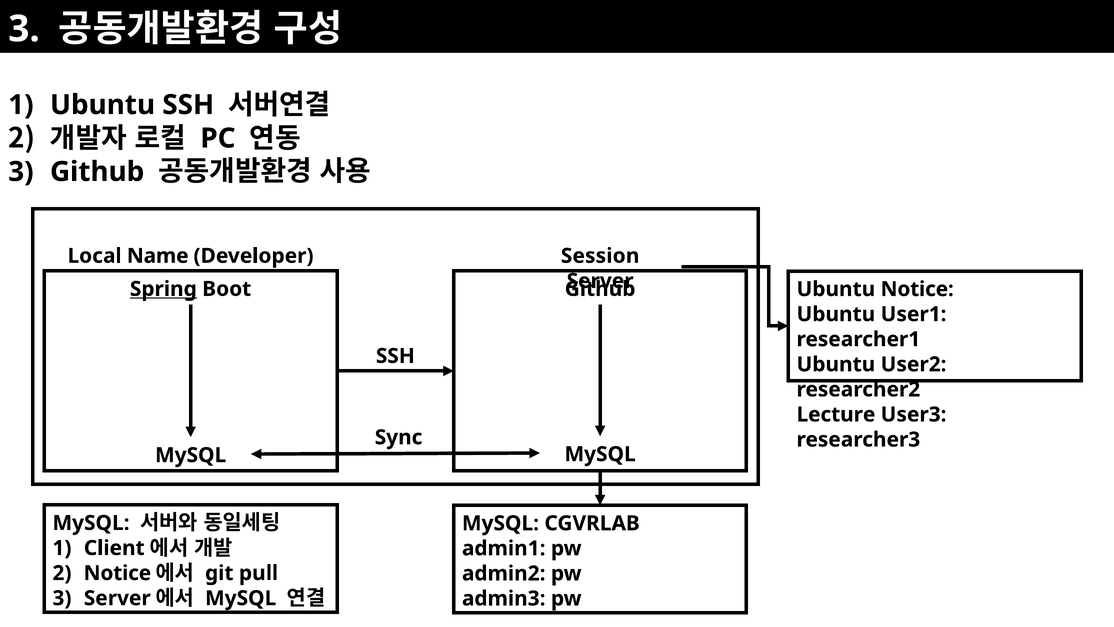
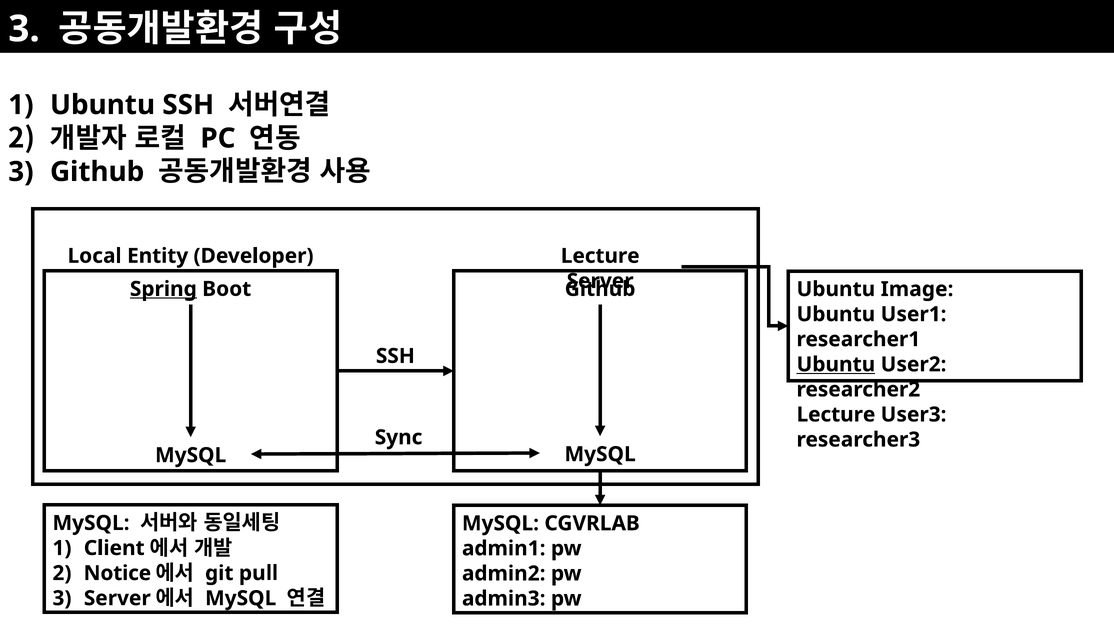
Name: Name -> Entity
Developer Session: Session -> Lecture
Ubuntu Notice: Notice -> Image
Ubuntu at (836, 364) underline: none -> present
